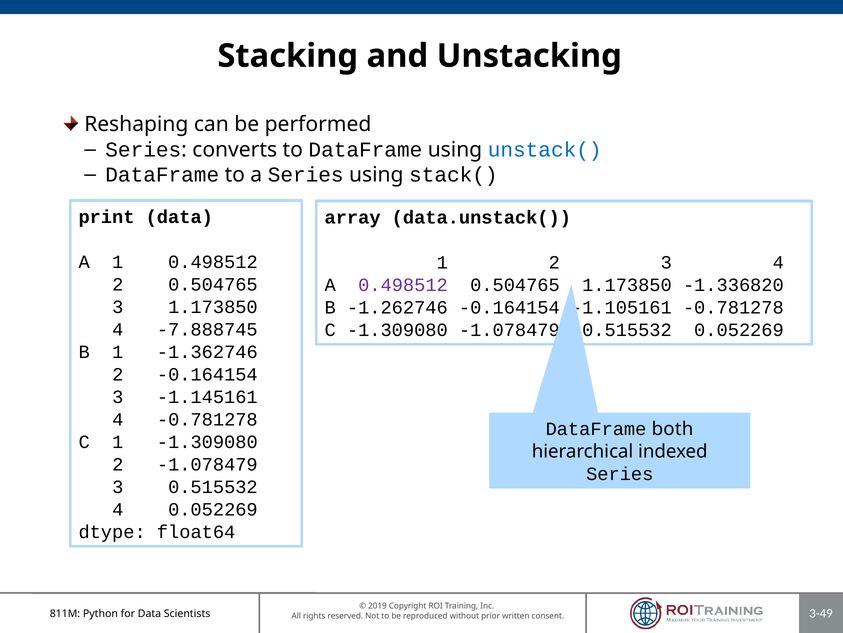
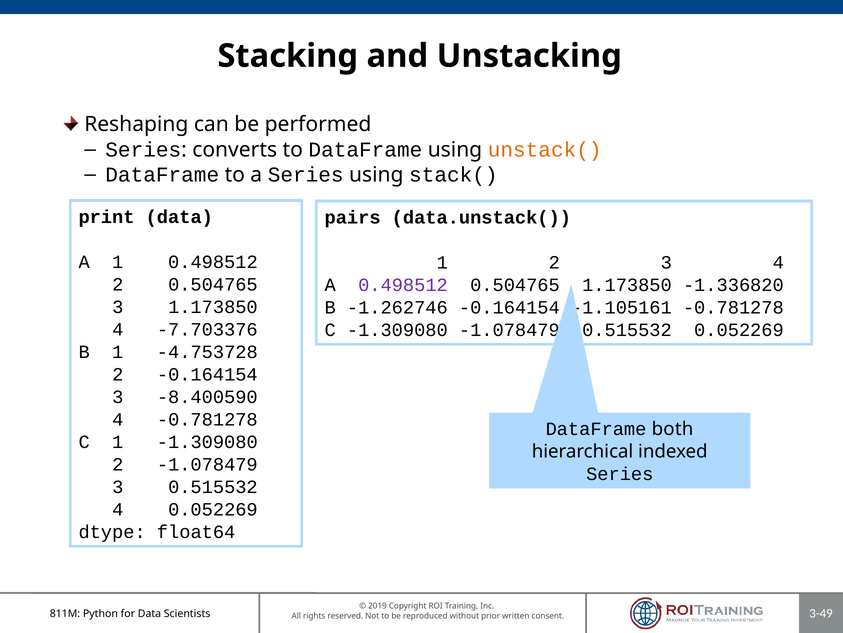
unstack( colour: blue -> orange
array: array -> pairs
-7.888745: -7.888745 -> -7.703376
-1.362746: -1.362746 -> -4.753728
-1.145161: -1.145161 -> -8.400590
